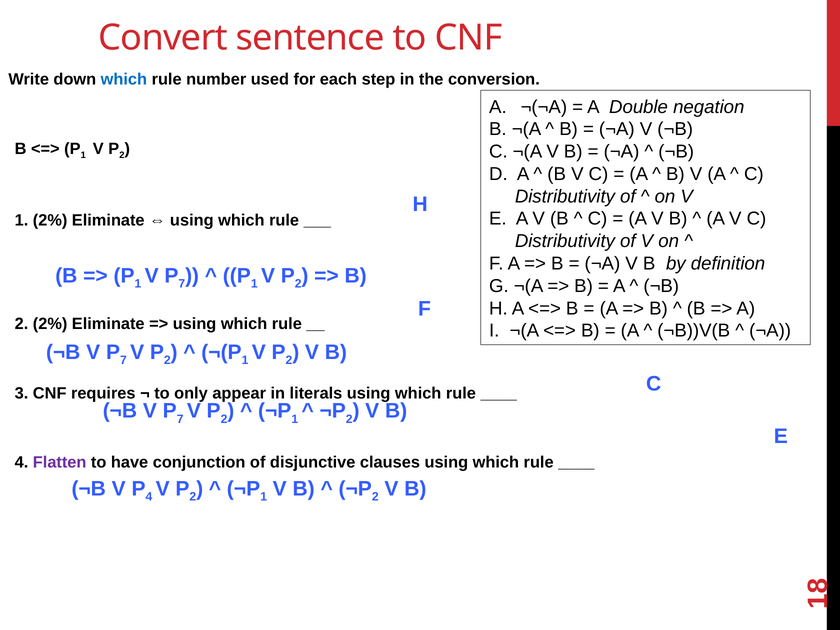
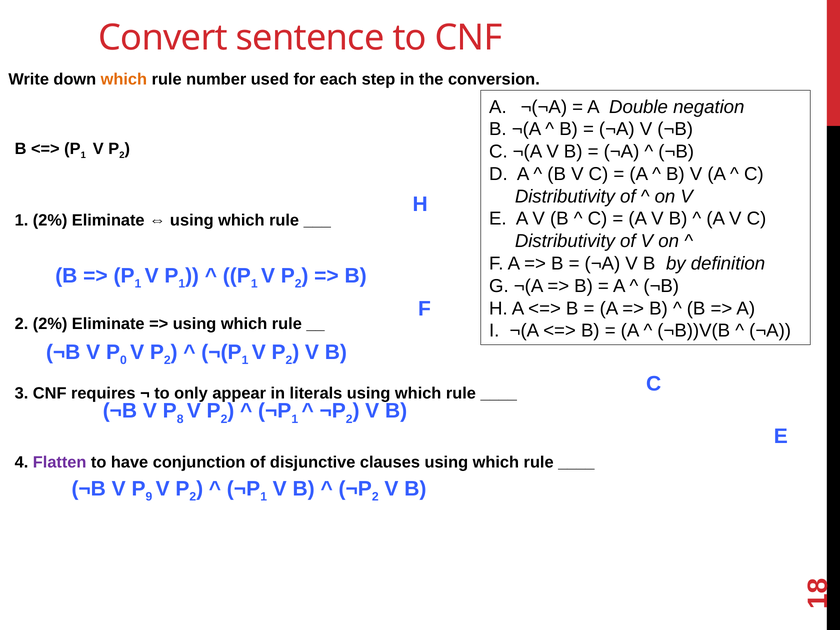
which at (124, 80) colour: blue -> orange
7 at (182, 284): 7 -> 1
7 at (123, 360): 7 -> 0
7 at (180, 419): 7 -> 8
4 at (149, 497): 4 -> 9
